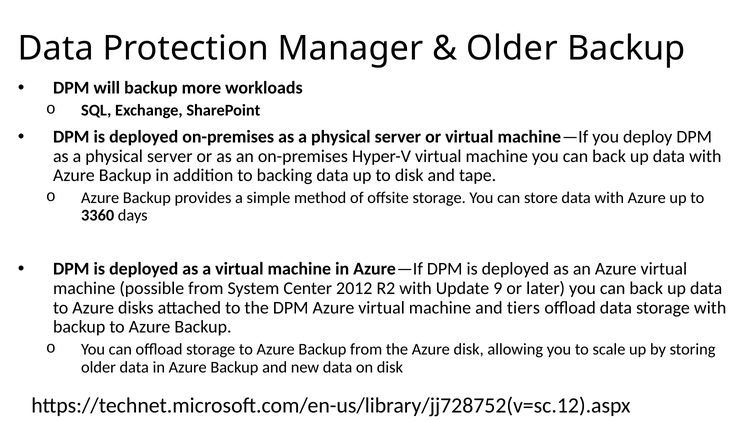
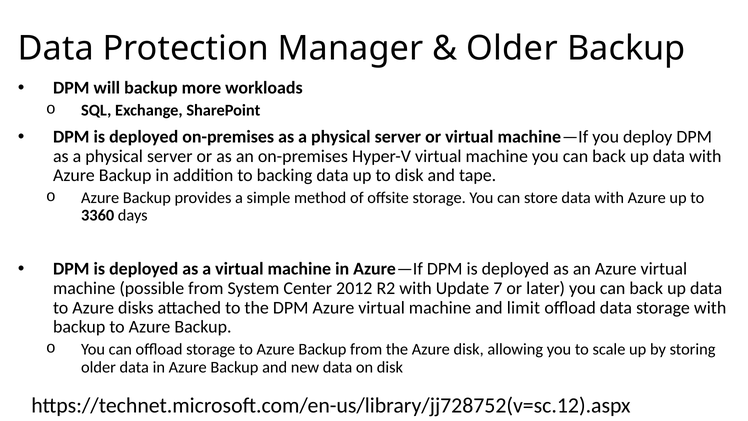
9: 9 -> 7
tiers: tiers -> limit
